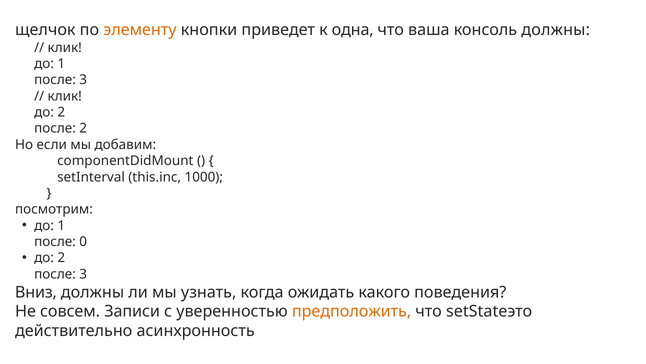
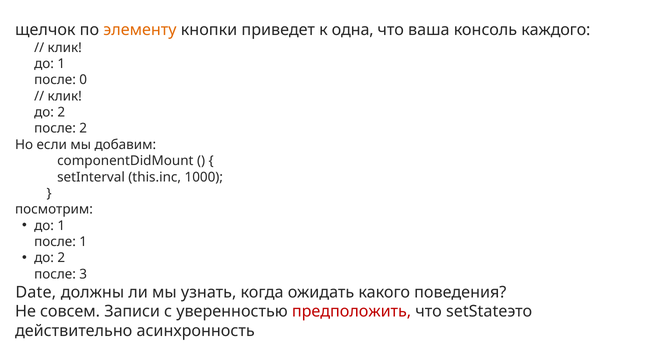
консоль должны: должны -> каждого
3 at (83, 80): 3 -> 0
после 0: 0 -> 1
Вниз: Вниз -> Date
предположить colour: orange -> red
